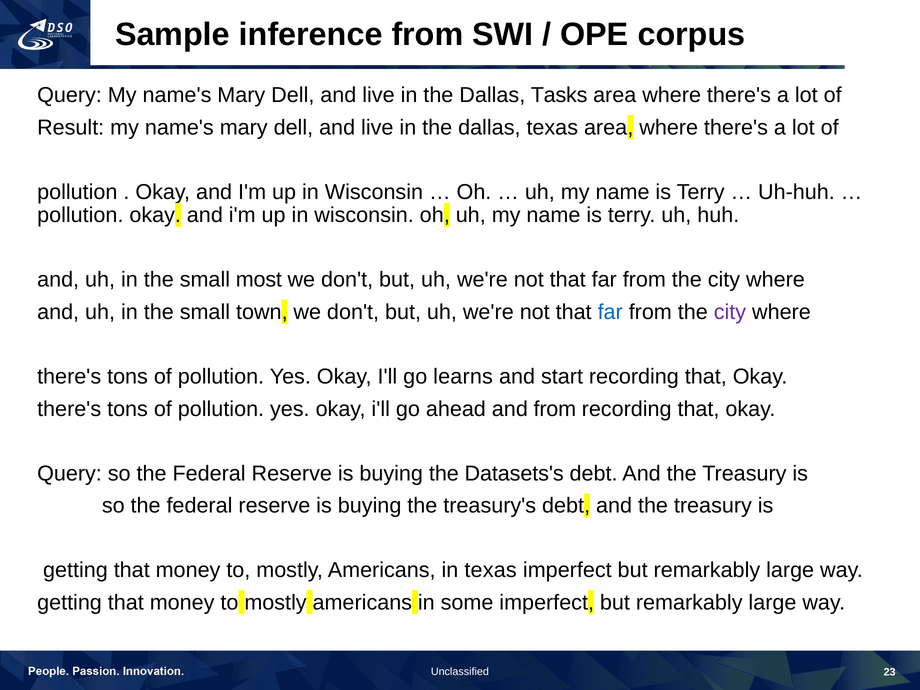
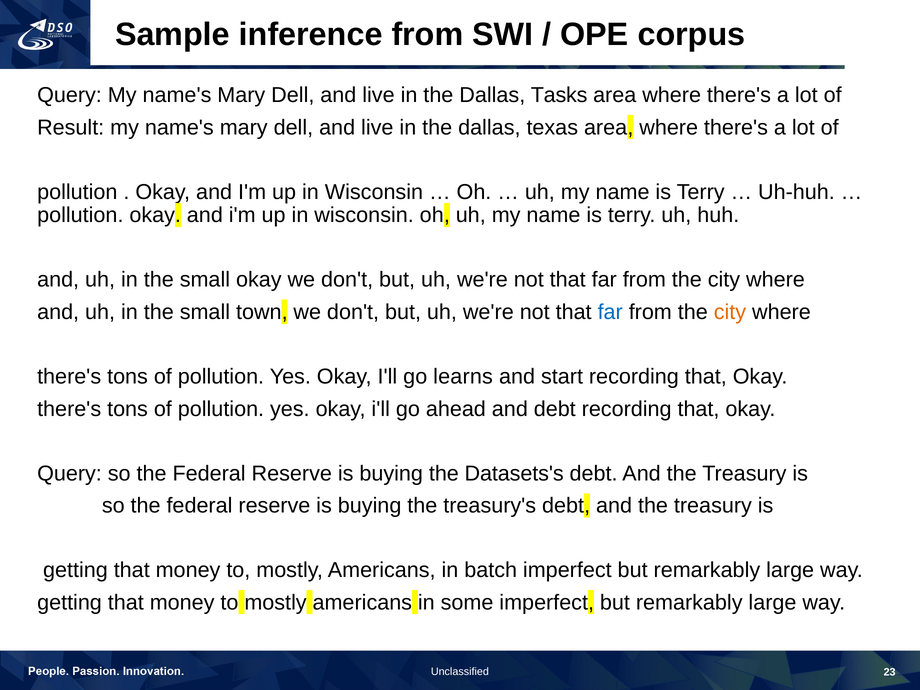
small most: most -> okay
city at (730, 312) colour: purple -> orange
and from: from -> debt
in texas: texas -> batch
